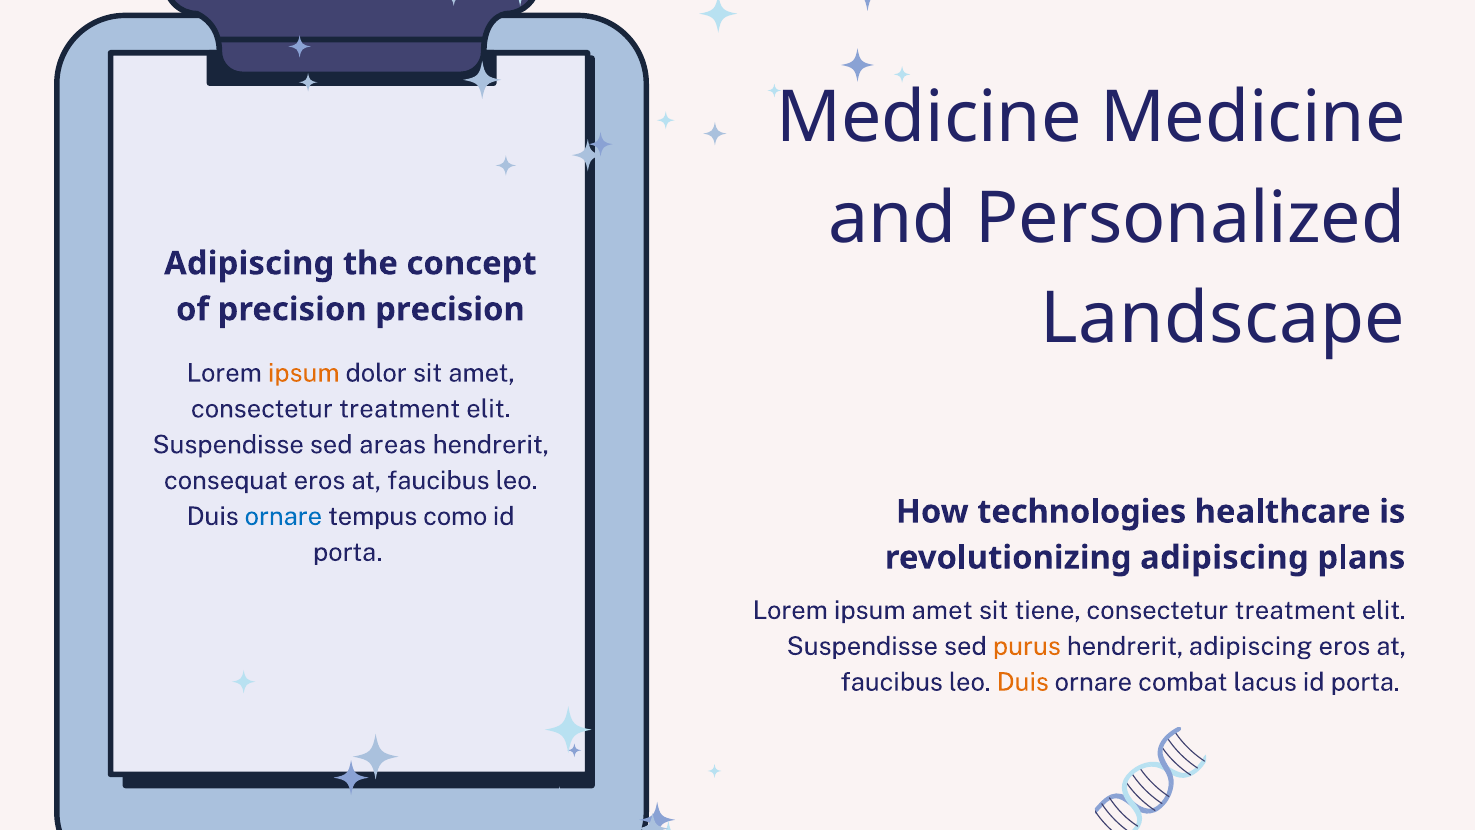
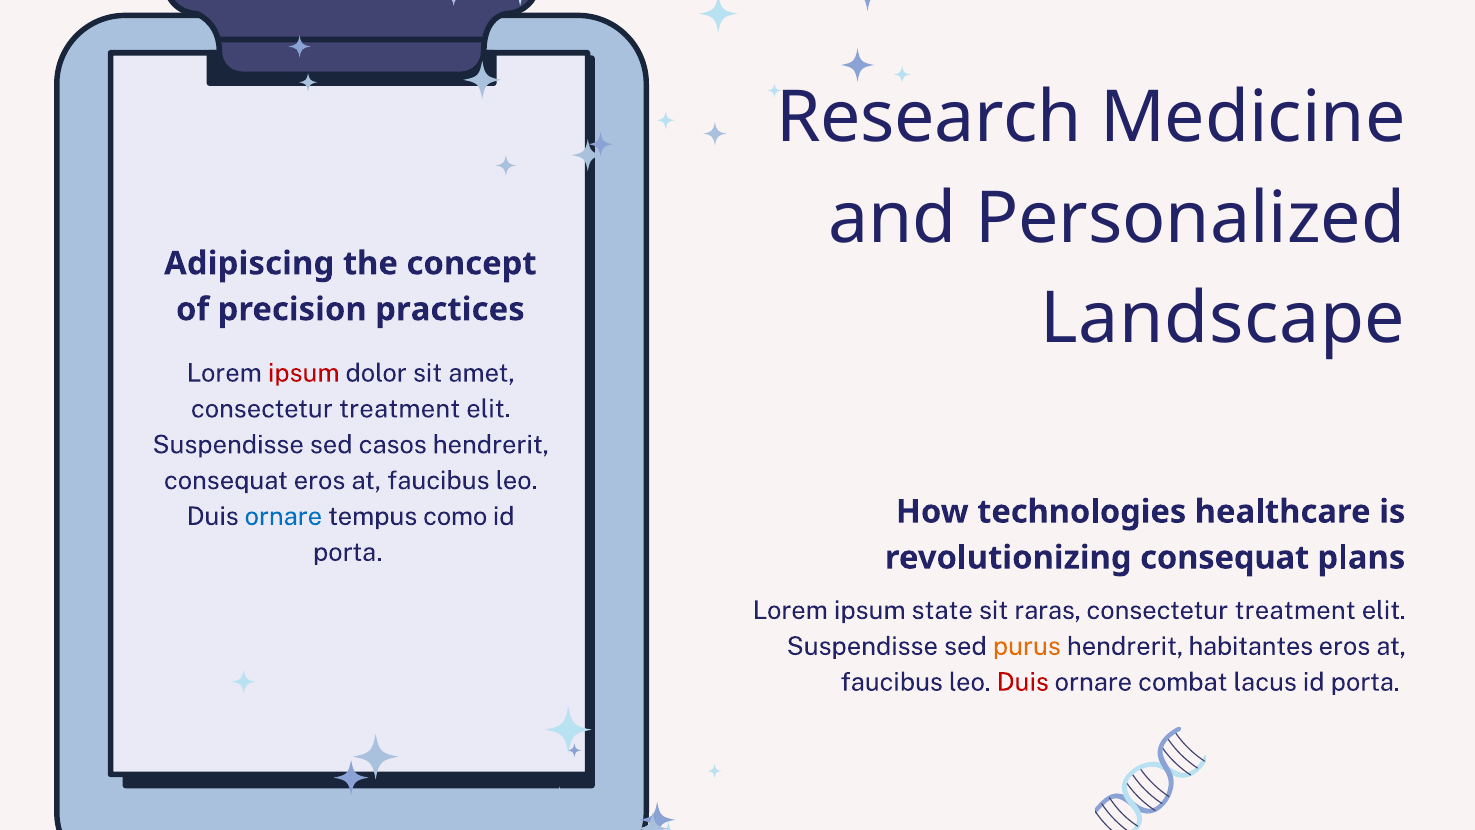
Medicine at (929, 118): Medicine -> Research
precision precision: precision -> practices
ipsum at (304, 373) colour: orange -> red
areas: areas -> casos
revolutionizing adipiscing: adipiscing -> consequat
ipsum amet: amet -> state
tiene: tiene -> raras
hendrerit adipiscing: adipiscing -> habitantes
Duis at (1023, 682) colour: orange -> red
